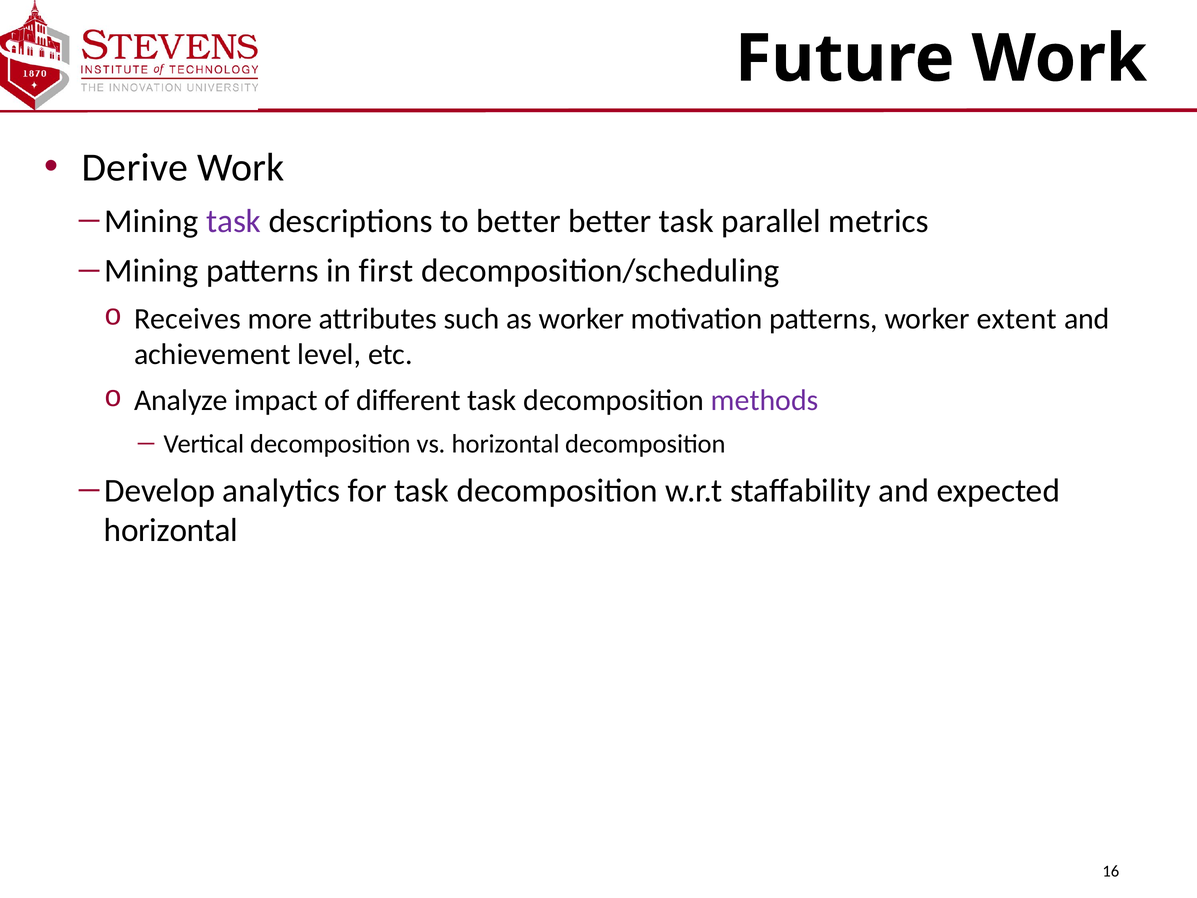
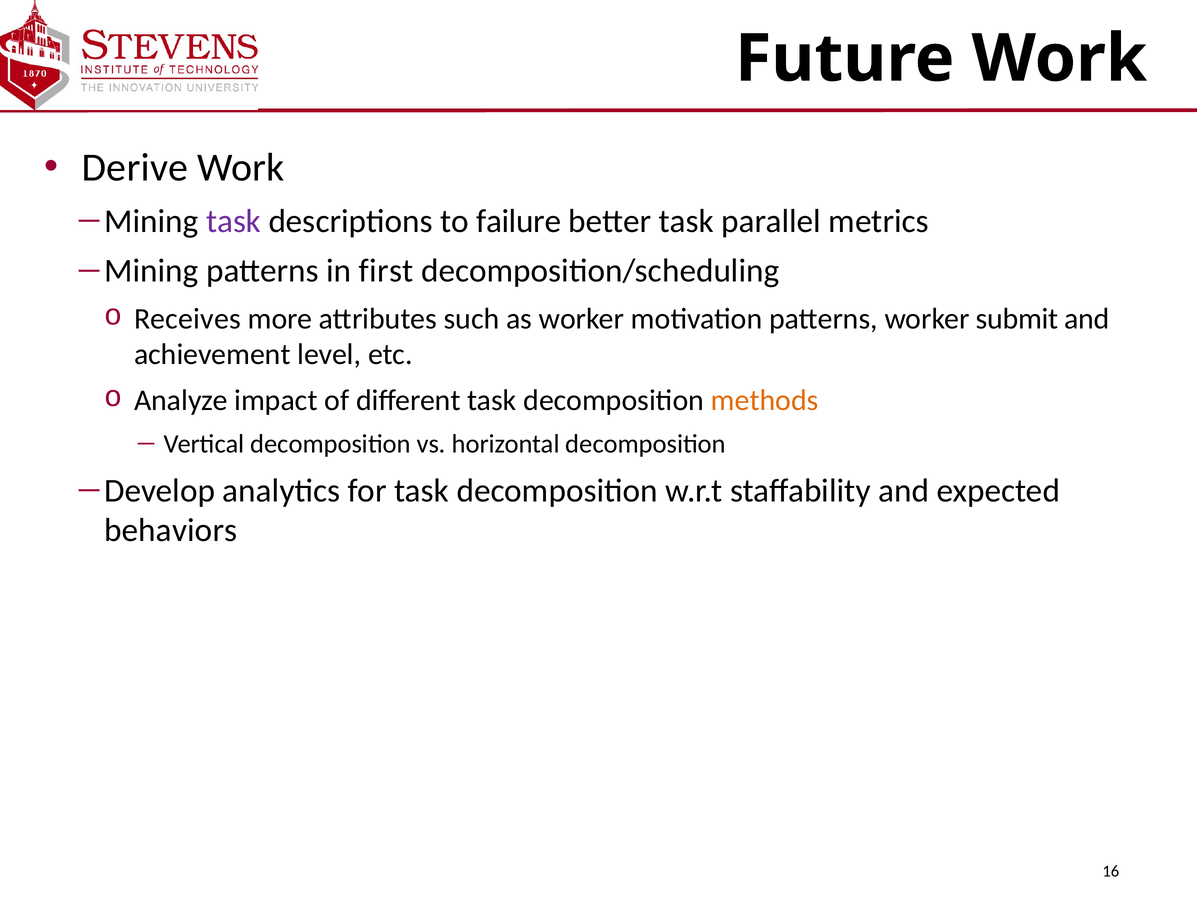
to better: better -> failure
extent: extent -> submit
methods colour: purple -> orange
horizontal at (171, 530): horizontal -> behaviors
